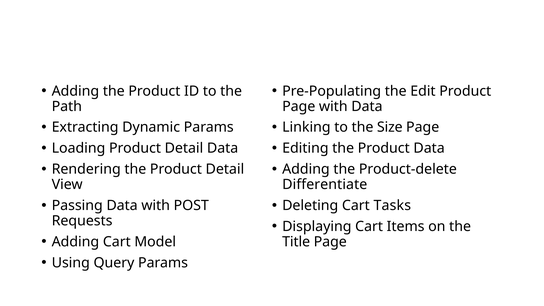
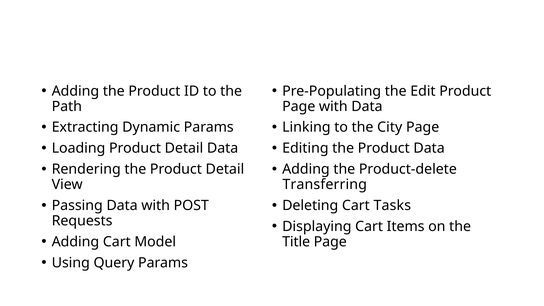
Size: Size -> City
Differentiate: Differentiate -> Transferring
